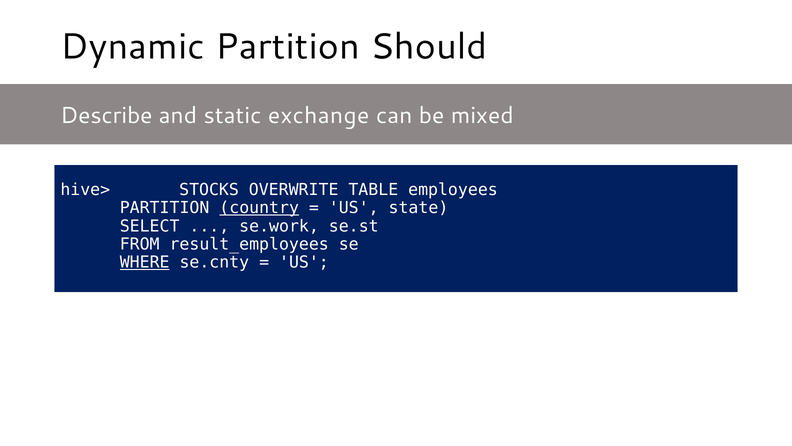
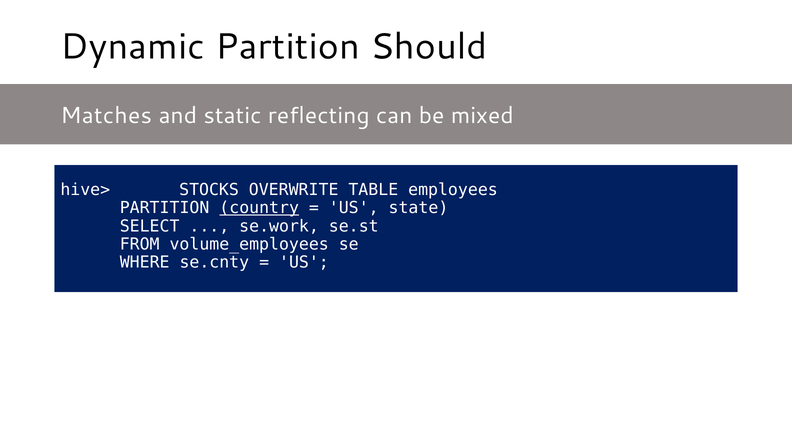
Describe: Describe -> Matches
exchange: exchange -> reflecting
result_employees: result_employees -> volume_employees
WHERE underline: present -> none
